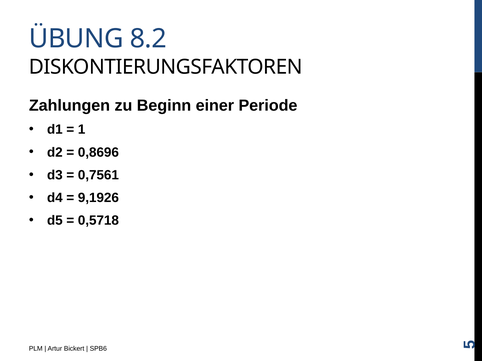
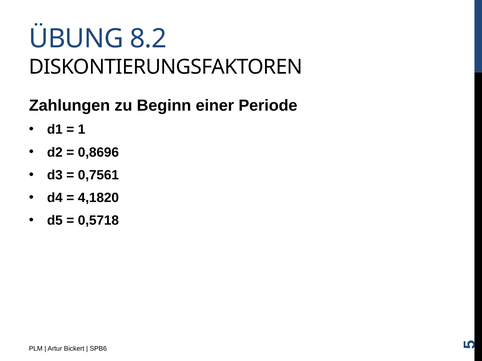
9,1926: 9,1926 -> 4,1820
